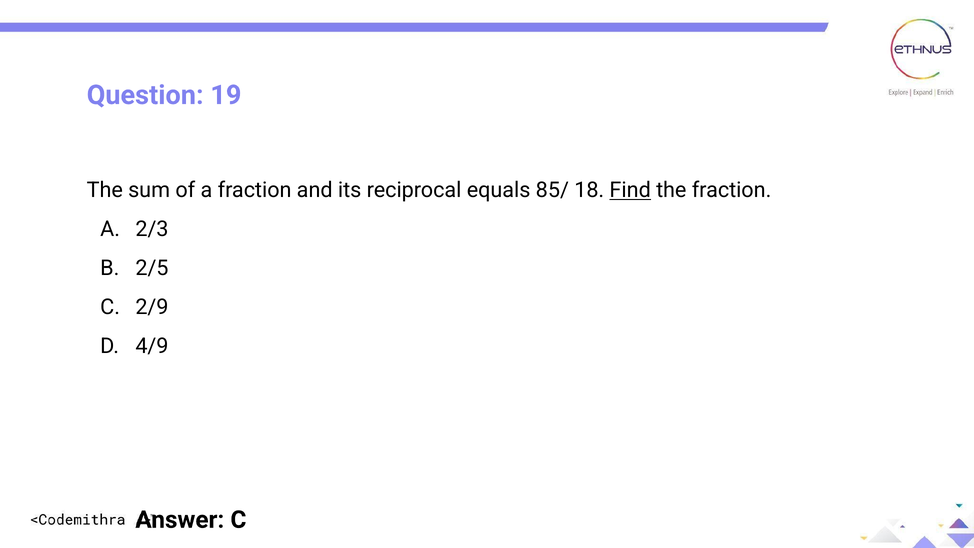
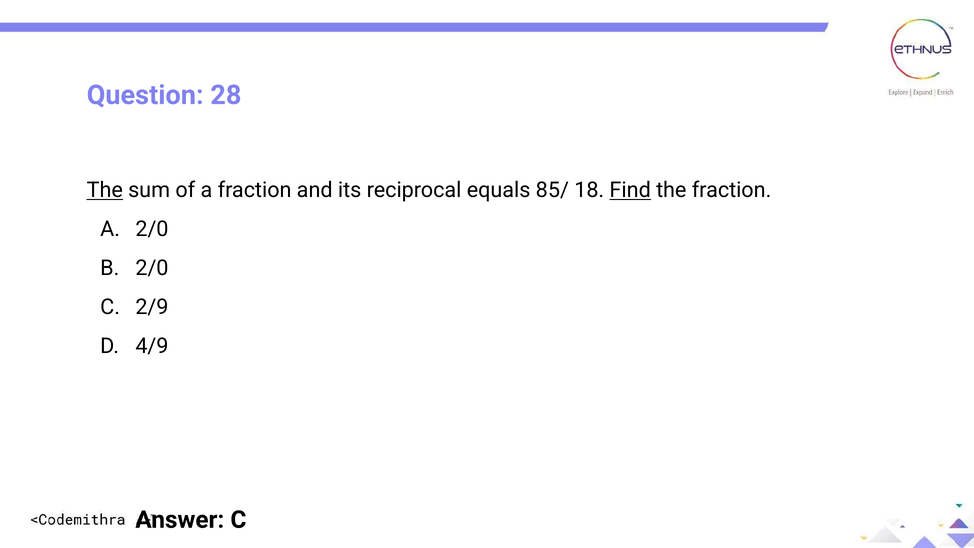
19: 19 -> 28
The at (105, 190) underline: none -> present
A 2/3: 2/3 -> 2/0
2/5 at (152, 268): 2/5 -> 2/0
